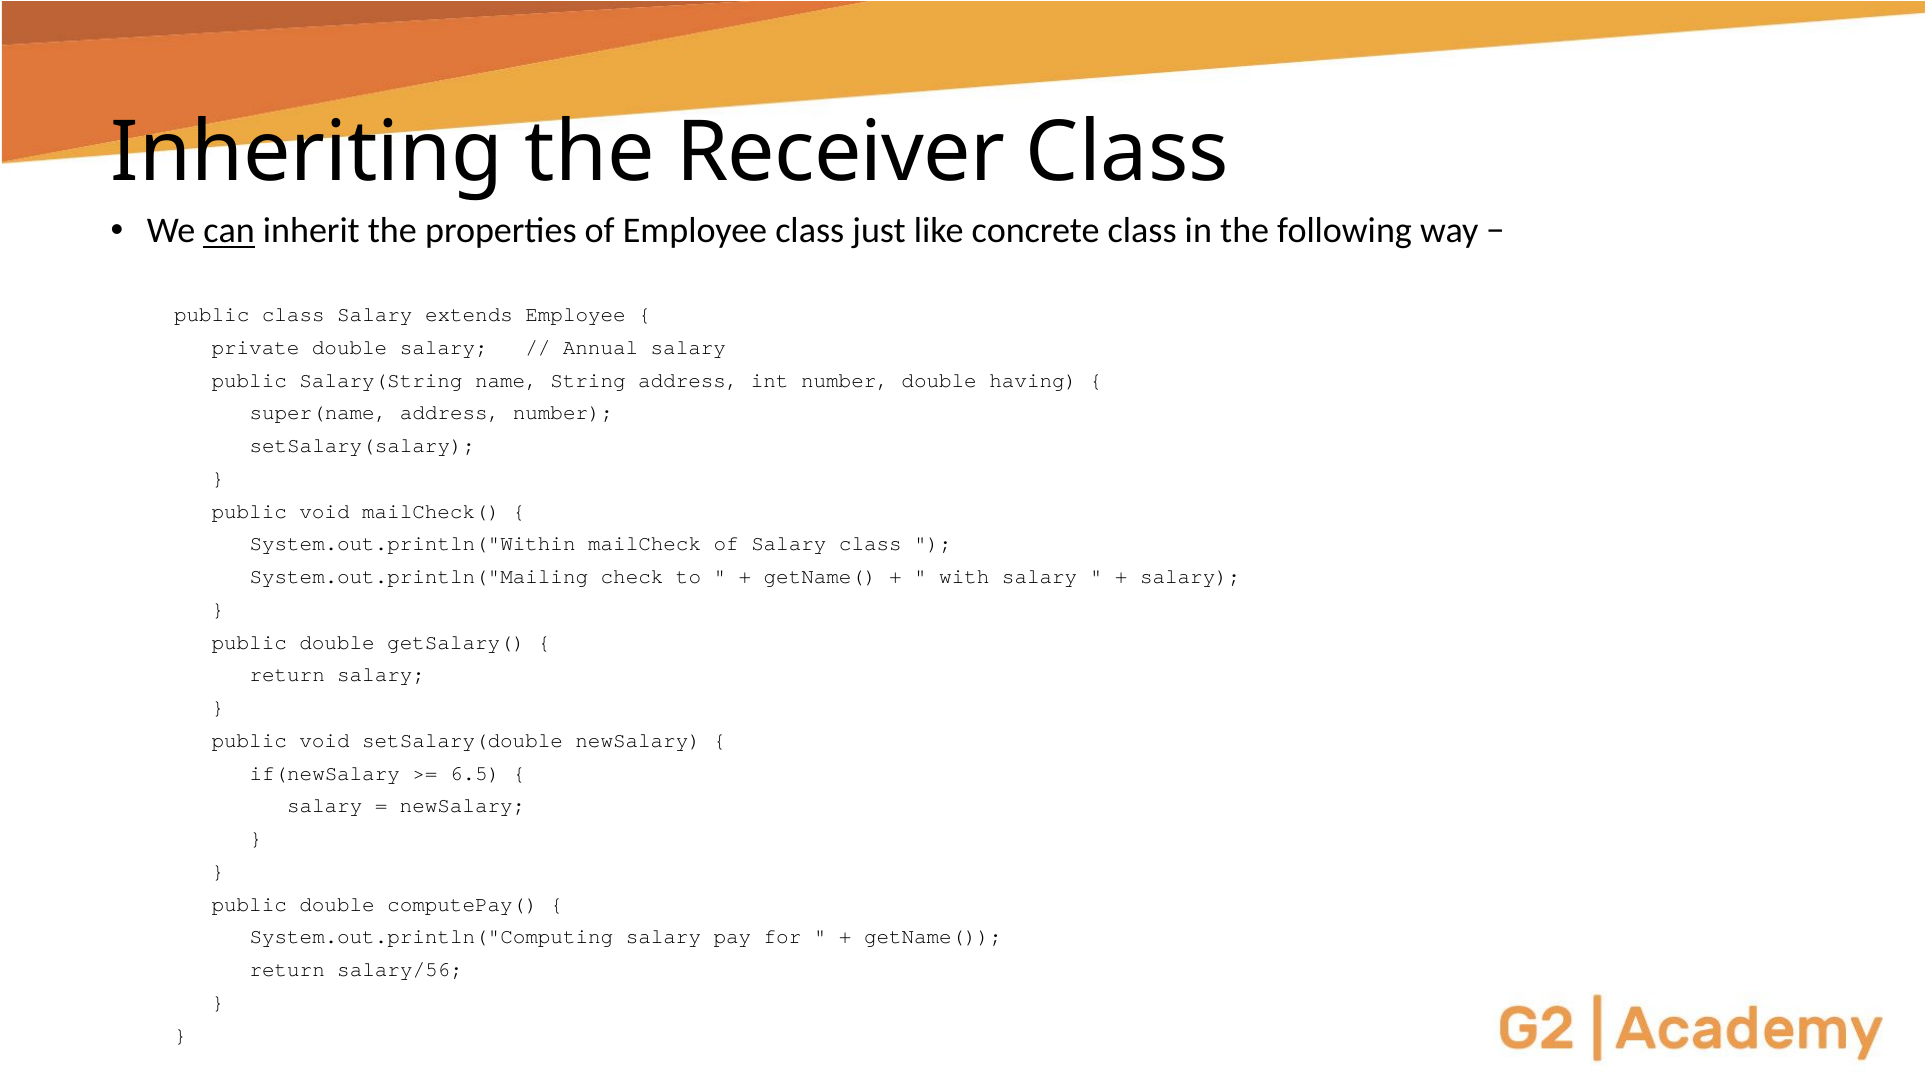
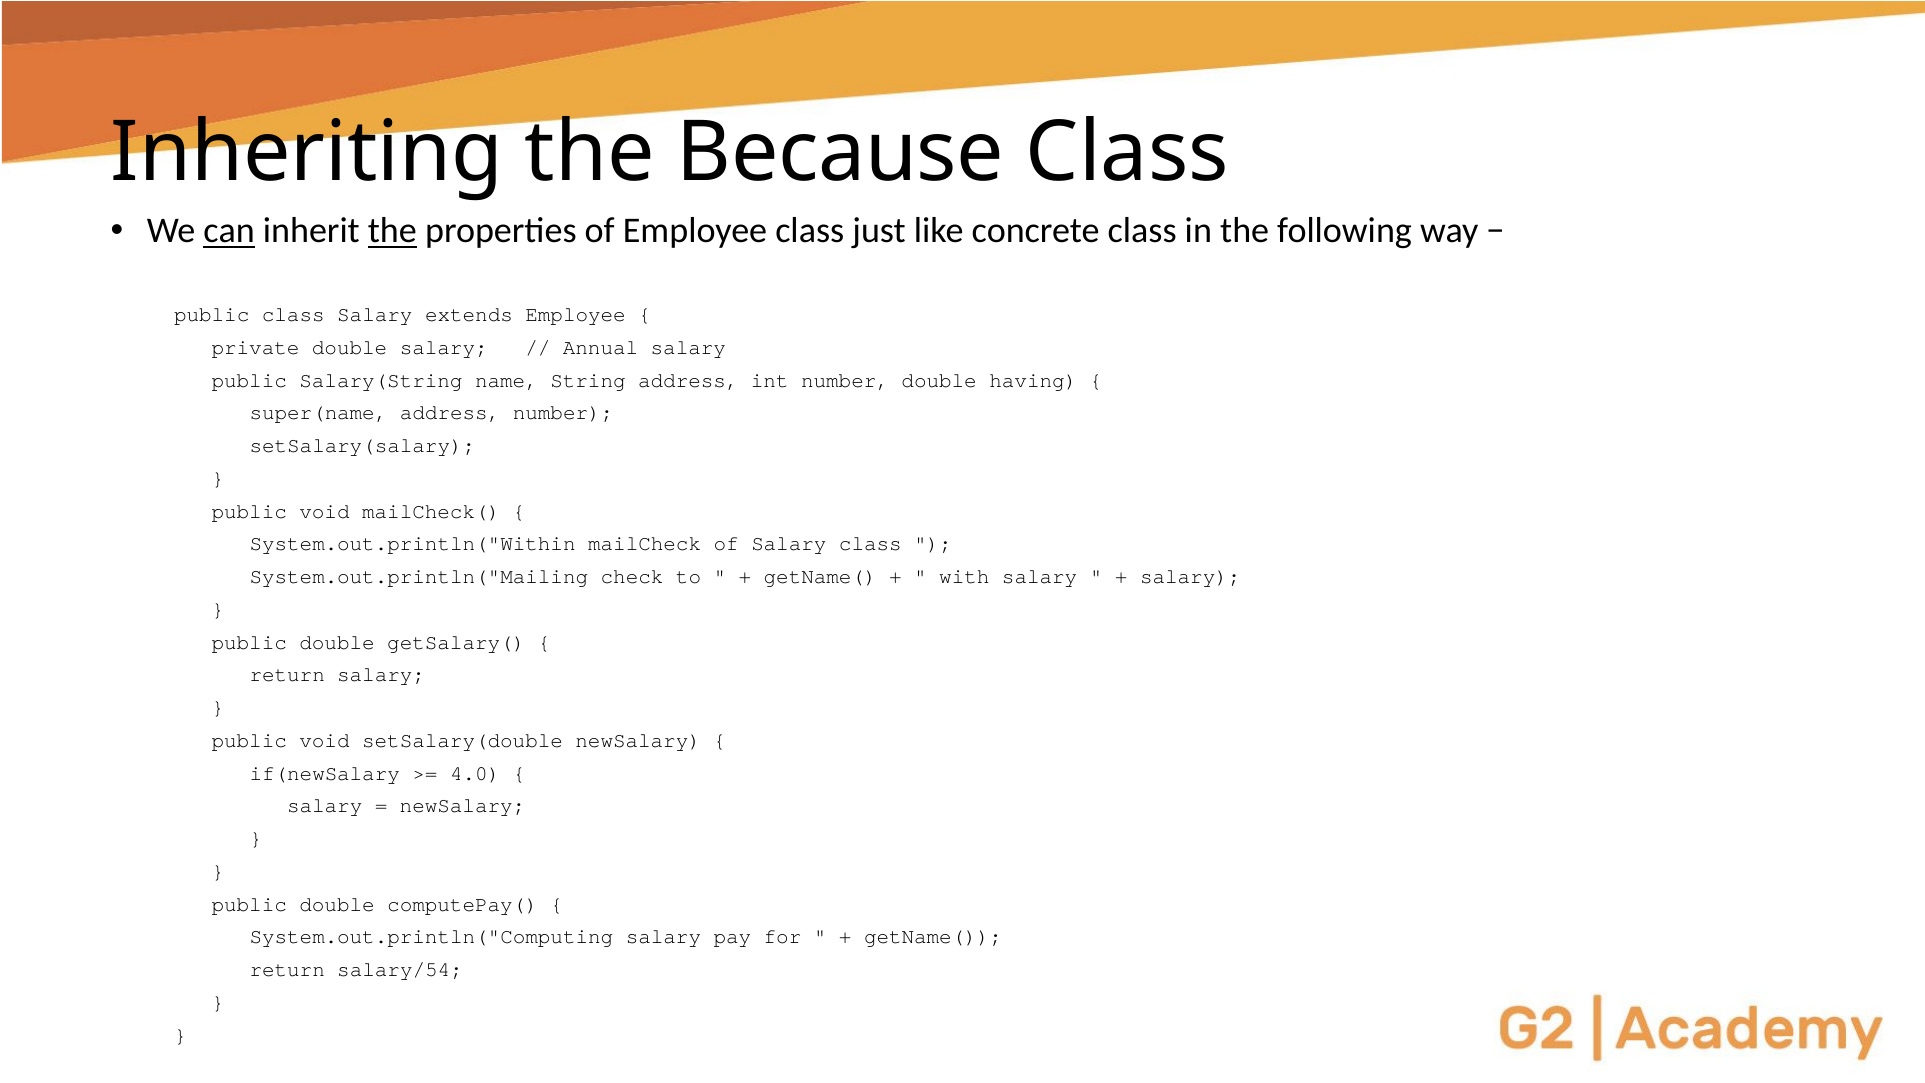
Receiver: Receiver -> Because
the at (392, 231) underline: none -> present
6.5: 6.5 -> 4.0
salary/56: salary/56 -> salary/54
